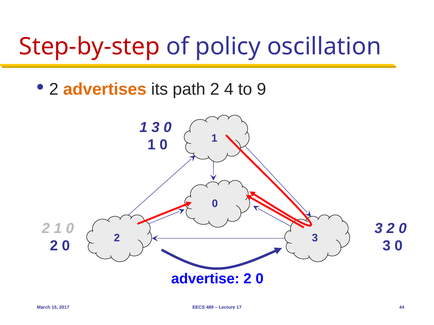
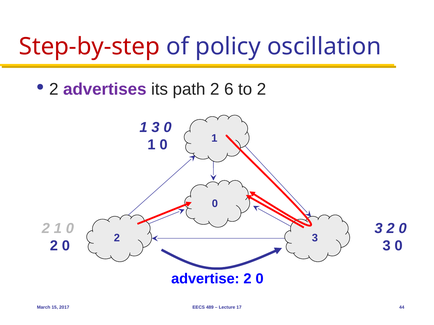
advertises colour: orange -> purple
4: 4 -> 6
to 9: 9 -> 2
